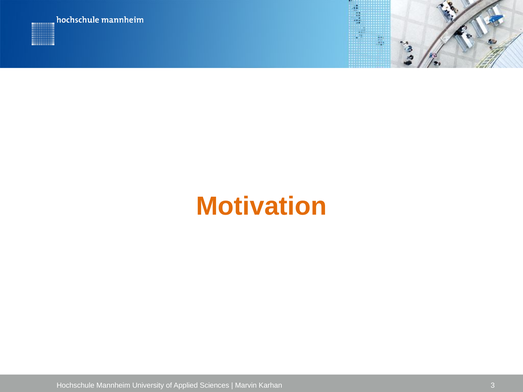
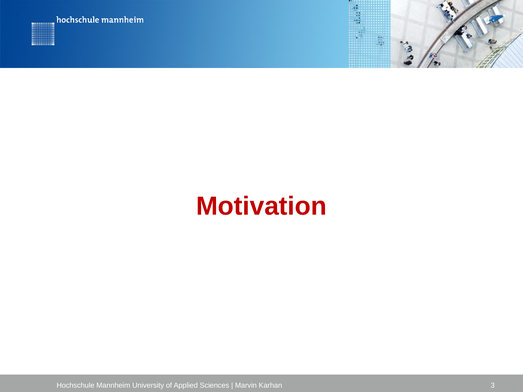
Motivation colour: orange -> red
